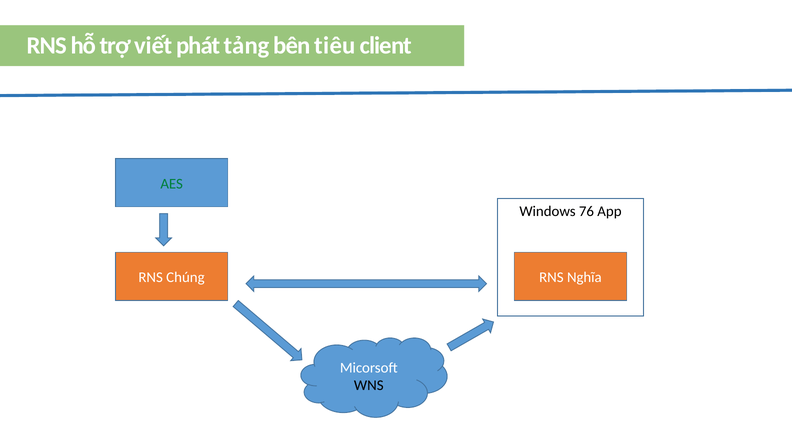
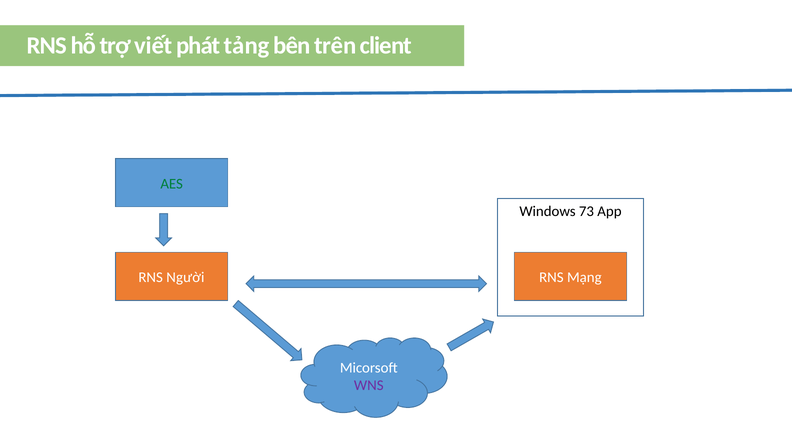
tiêu: tiêu -> trên
76: 76 -> 73
Chúng: Chúng -> Người
Nghĩa: Nghĩa -> Mạng
WNS colour: black -> purple
